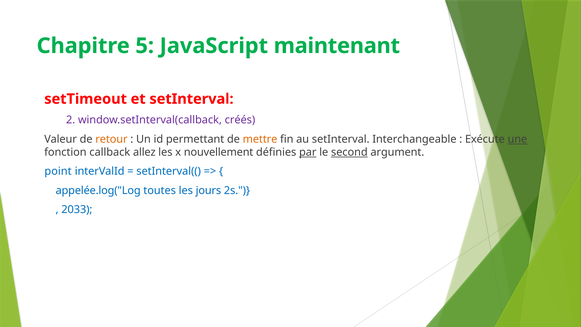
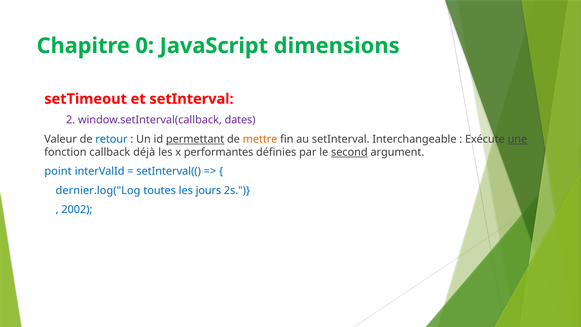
5: 5 -> 0
maintenant: maintenant -> dimensions
créés: créés -> dates
retour colour: orange -> blue
permettant underline: none -> present
allez: allez -> déjà
nouvellement: nouvellement -> performantes
par underline: present -> none
appelée.log("Log: appelée.log("Log -> dernier.log("Log
2033: 2033 -> 2002
